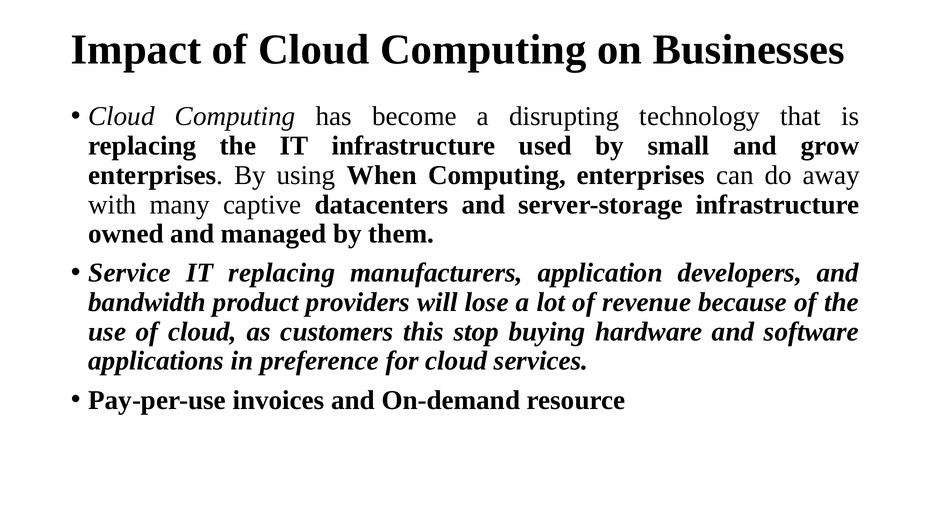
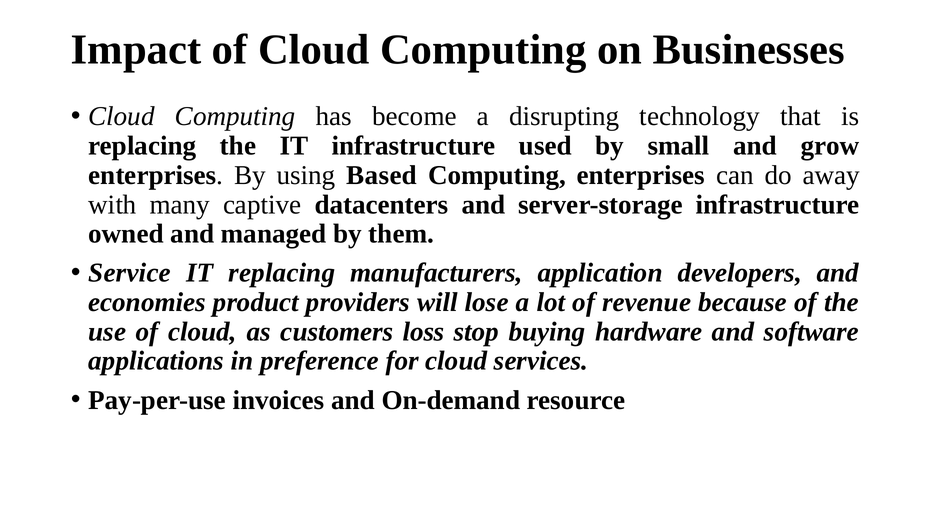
When: When -> Based
bandwidth: bandwidth -> economies
this: this -> loss
